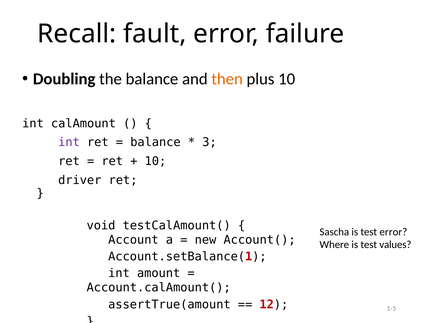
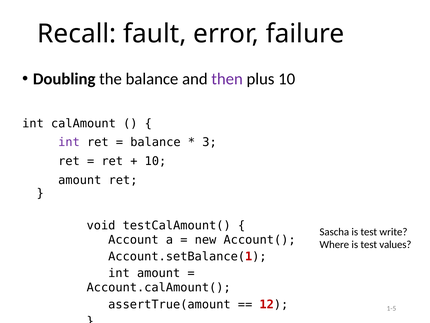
then colour: orange -> purple
driver at (80, 180): driver -> amount
test error: error -> write
